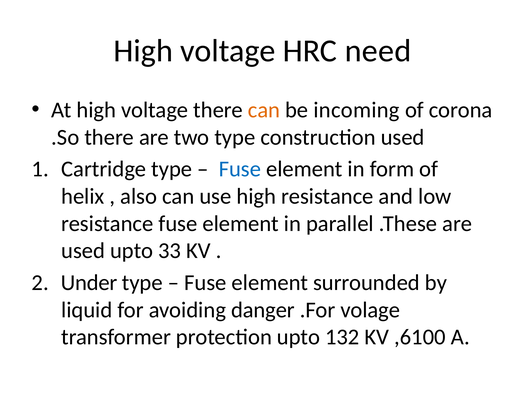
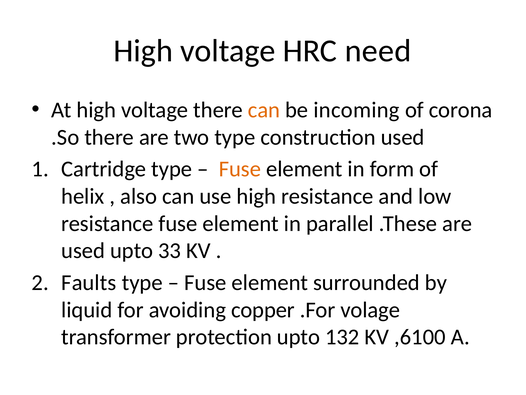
Fuse at (240, 169) colour: blue -> orange
Under: Under -> Faults
danger: danger -> copper
